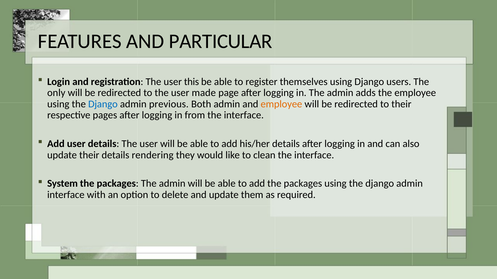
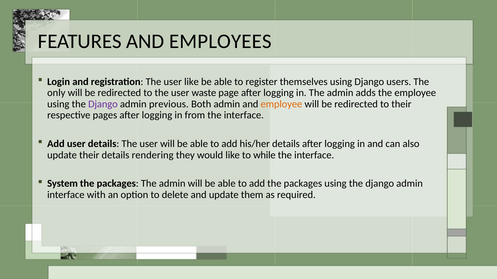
PARTICULAR: PARTICULAR -> EMPLOYEES
user this: this -> like
made: made -> waste
Django at (103, 104) colour: blue -> purple
clean: clean -> while
